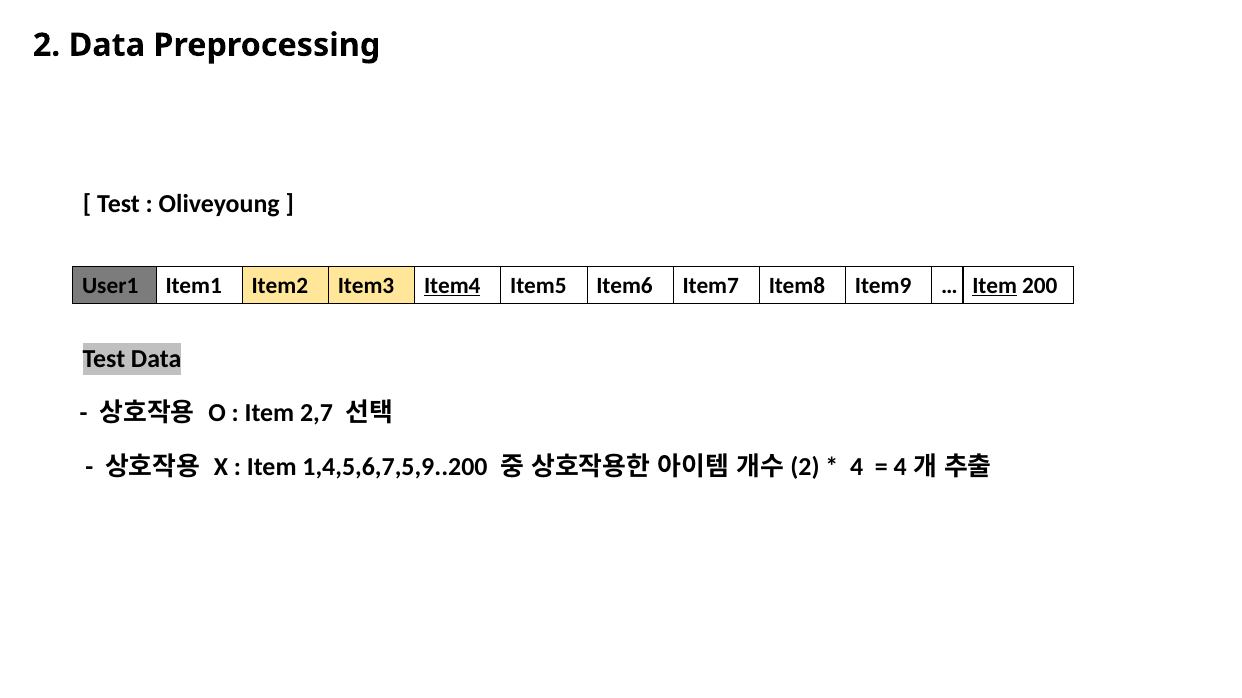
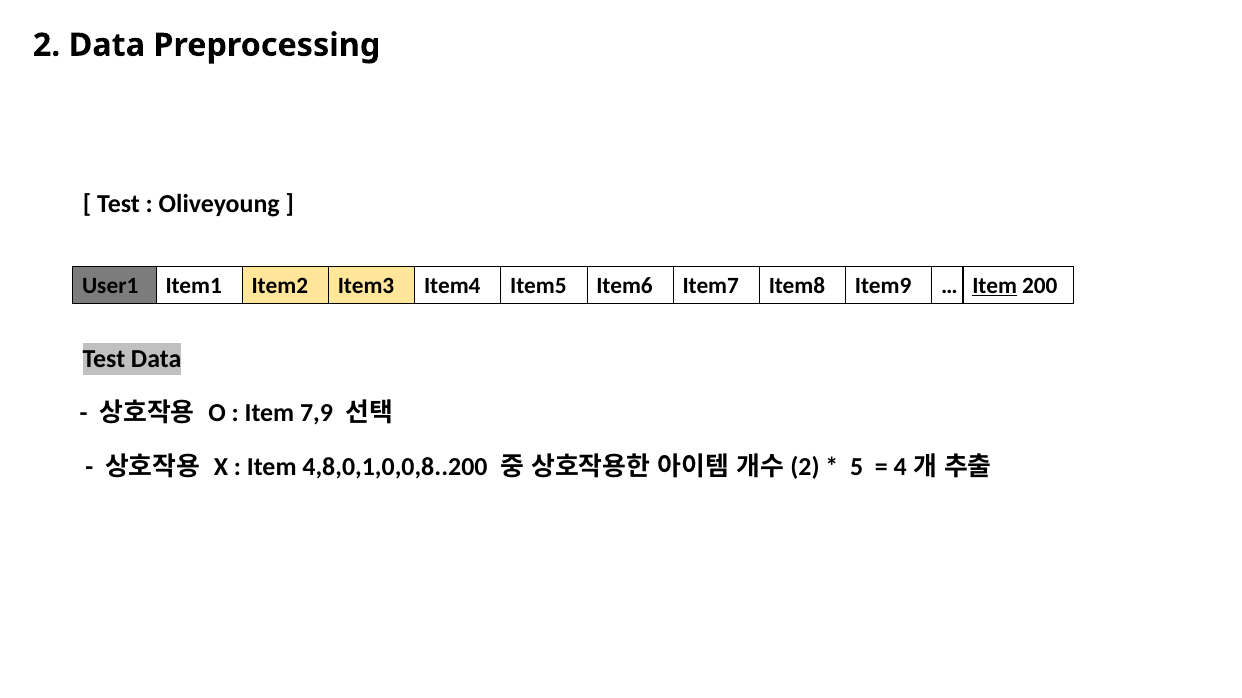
Item4 underline: present -> none
2,7: 2,7 -> 7,9
1,4,5,6,7,5,9..200: 1,4,5,6,7,5,9..200 -> 4,8,0,1,0,0,8..200
4: 4 -> 5
